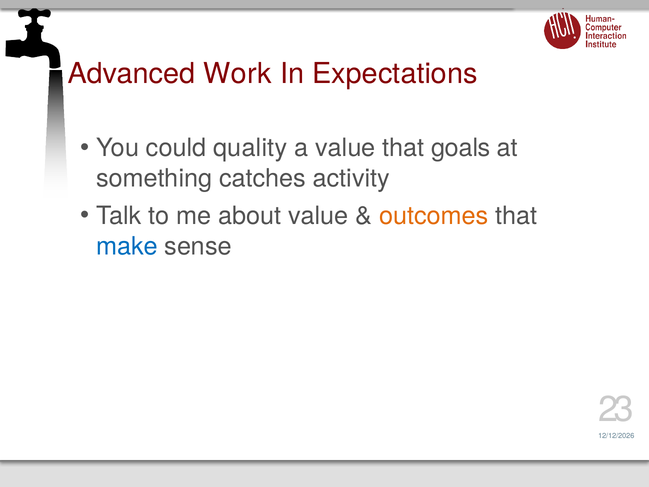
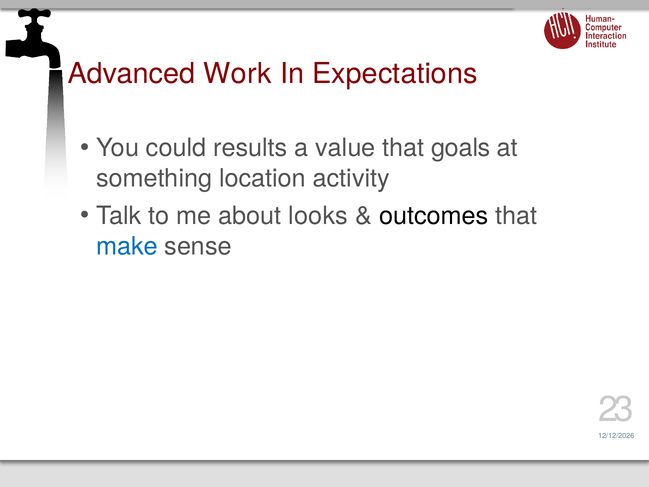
quality: quality -> results
catches: catches -> location
about value: value -> looks
outcomes colour: orange -> black
